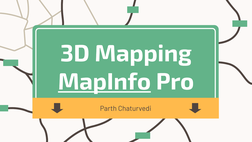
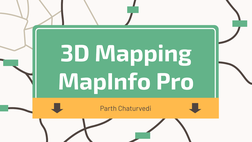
MapInfo underline: present -> none
